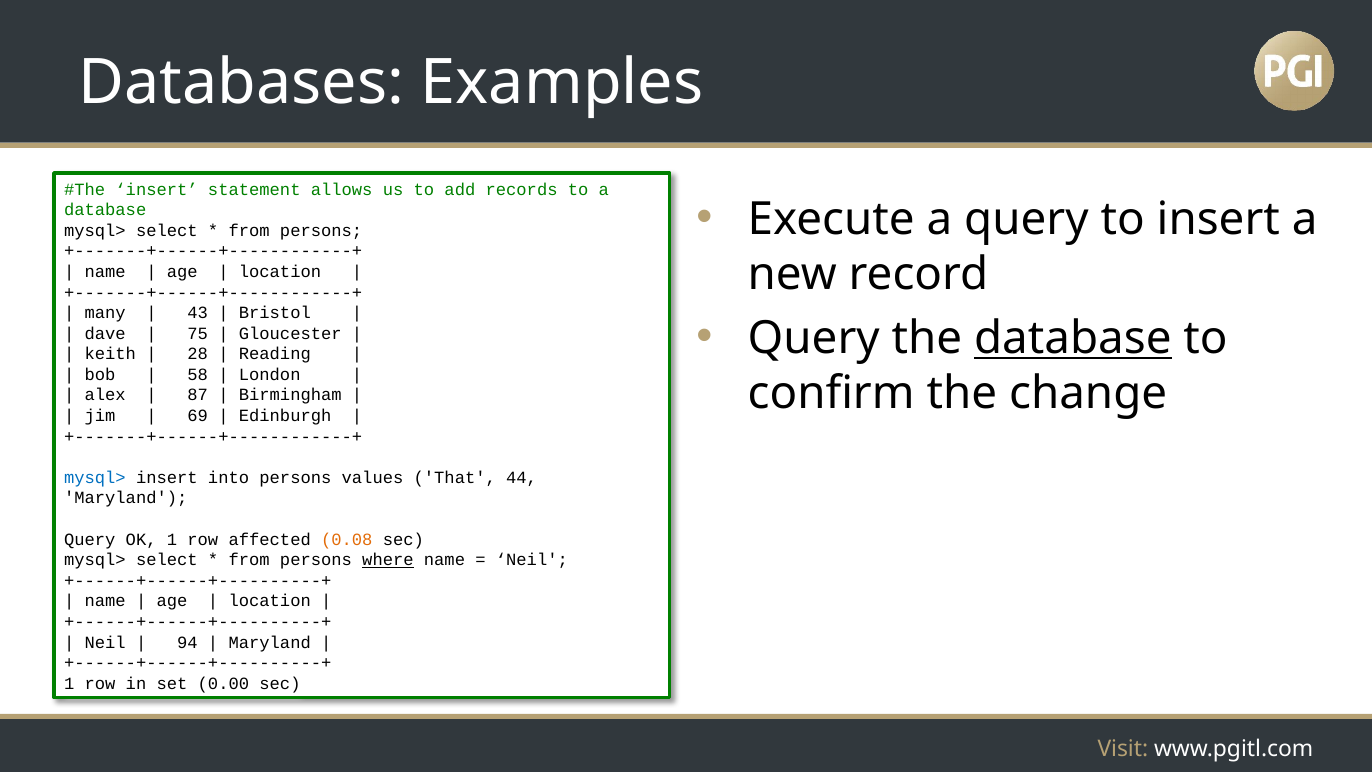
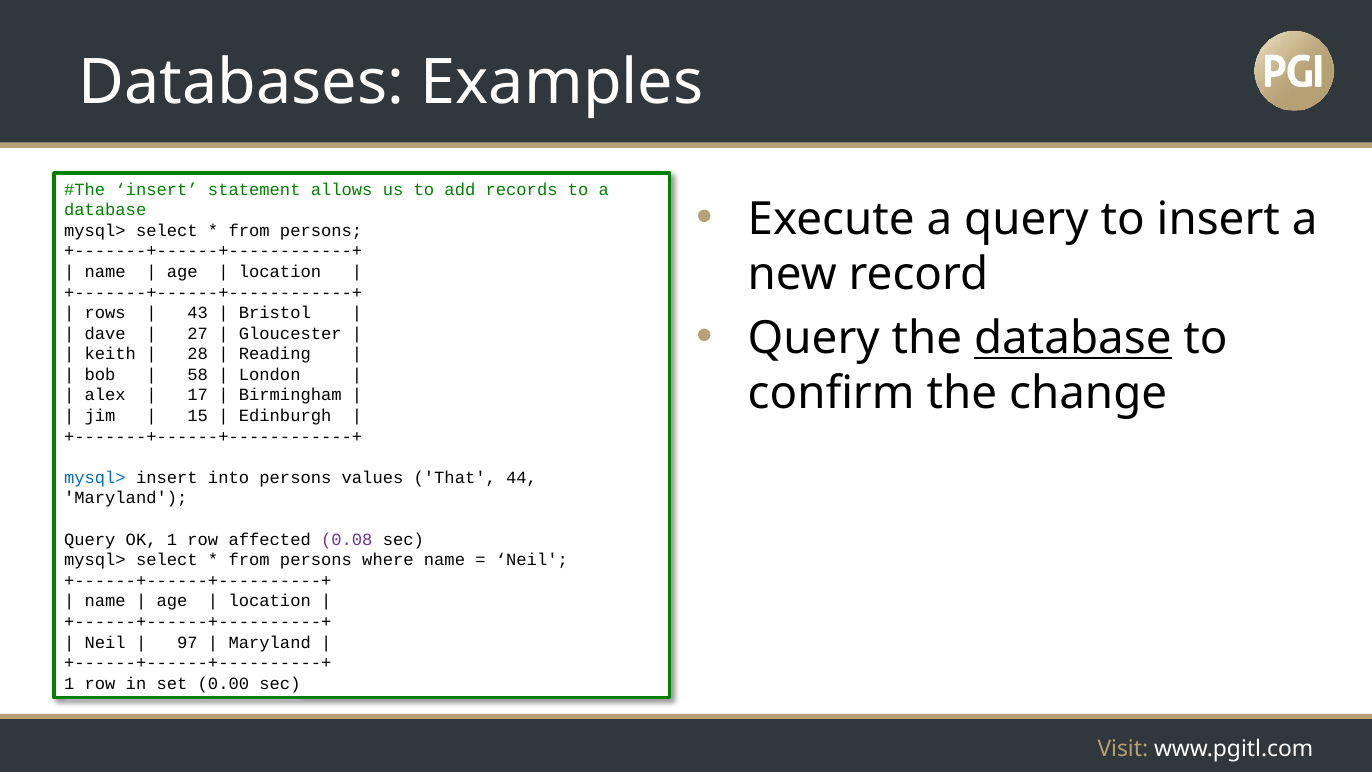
many: many -> rows
75: 75 -> 27
87: 87 -> 17
69: 69 -> 15
0.08 colour: orange -> purple
where underline: present -> none
94: 94 -> 97
